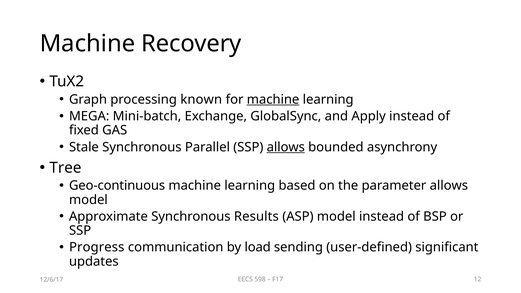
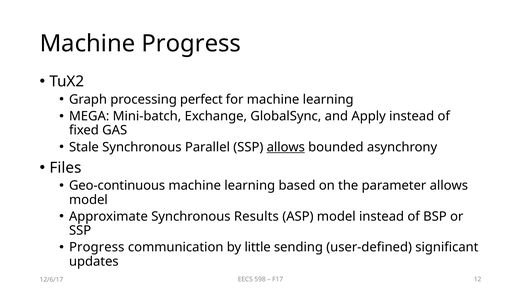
Machine Recovery: Recovery -> Progress
known: known -> perfect
machine at (273, 99) underline: present -> none
Tree: Tree -> Files
load: load -> little
